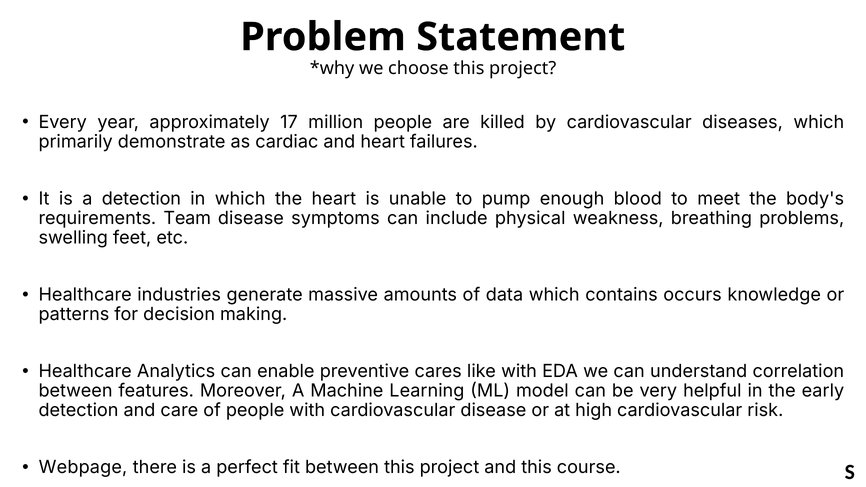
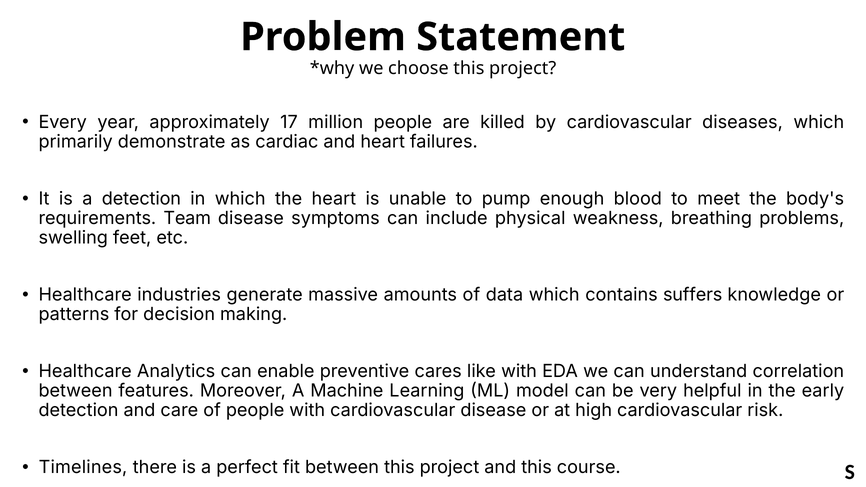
occurs: occurs -> suffers
Webpage: Webpage -> Timelines
